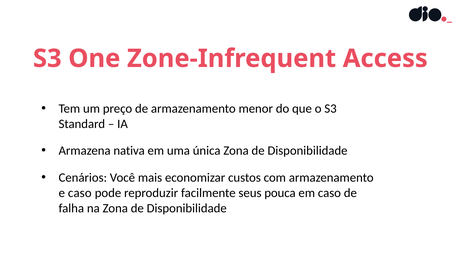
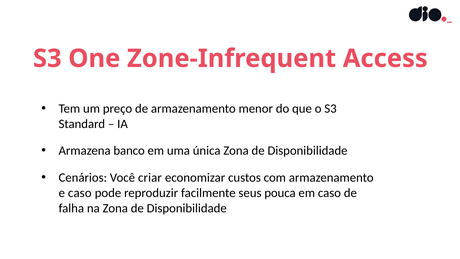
nativa: nativa -> banco
mais: mais -> criar
